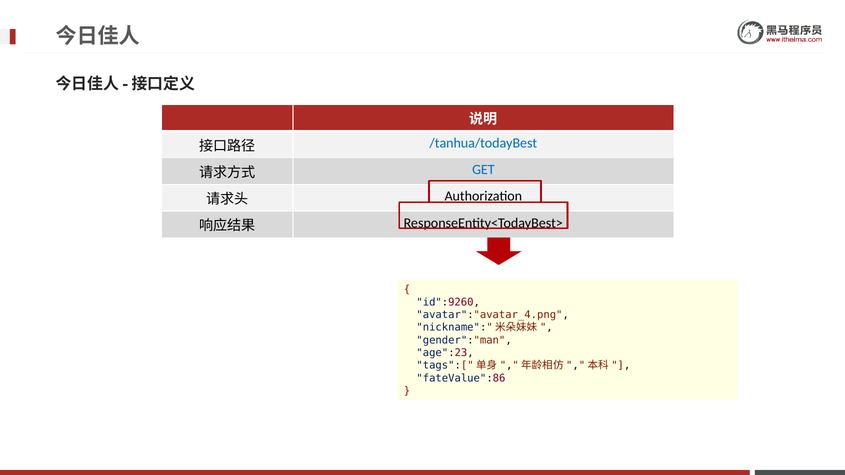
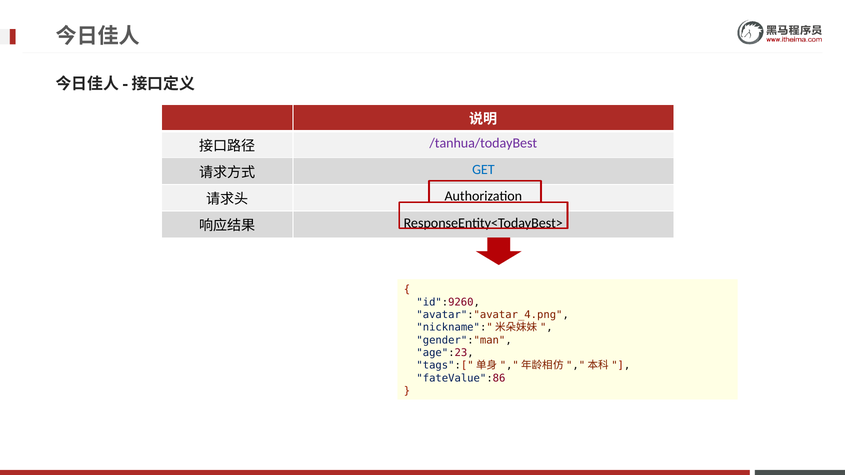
/tanhua/todayBest colour: blue -> purple
